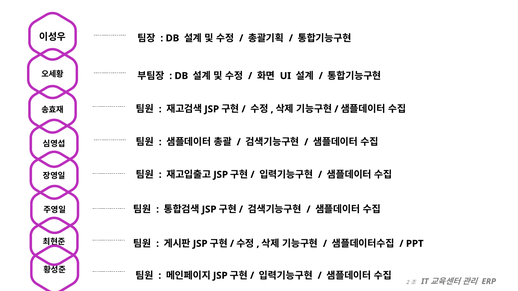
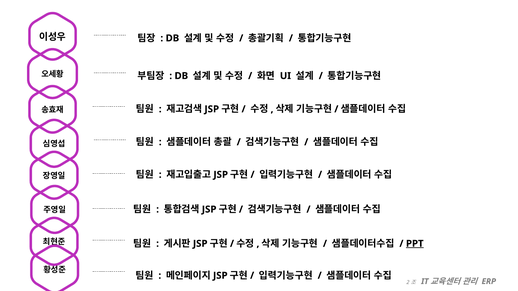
PPT underline: none -> present
